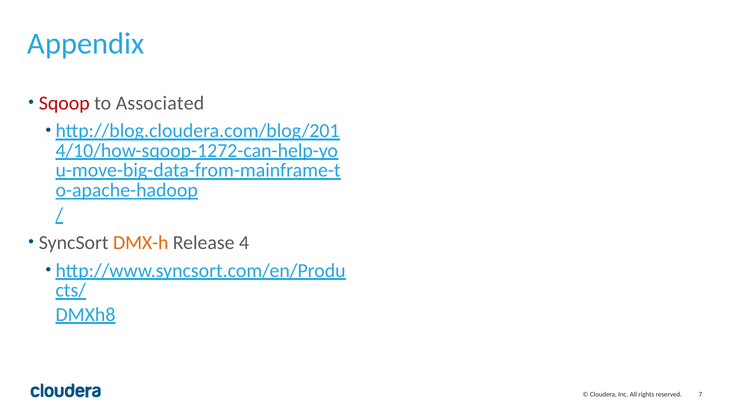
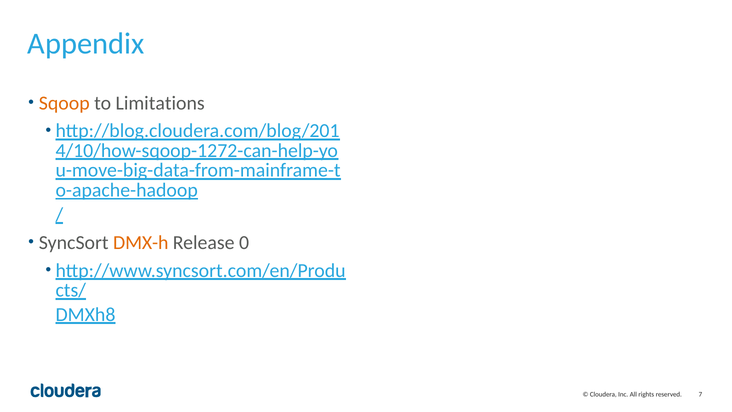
Sqoop colour: red -> orange
Associated: Associated -> Limitations
4: 4 -> 0
